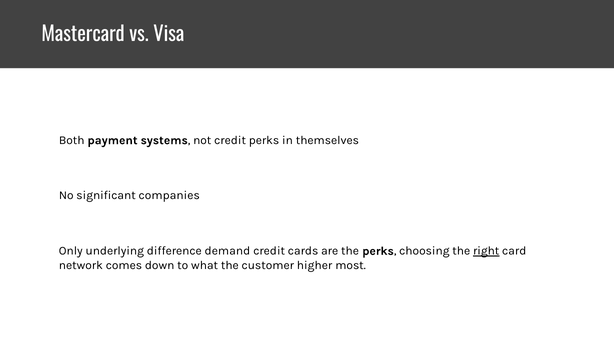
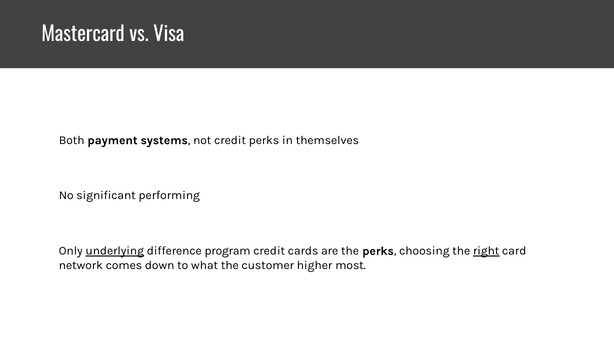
companies: companies -> performing
underlying underline: none -> present
demand: demand -> program
